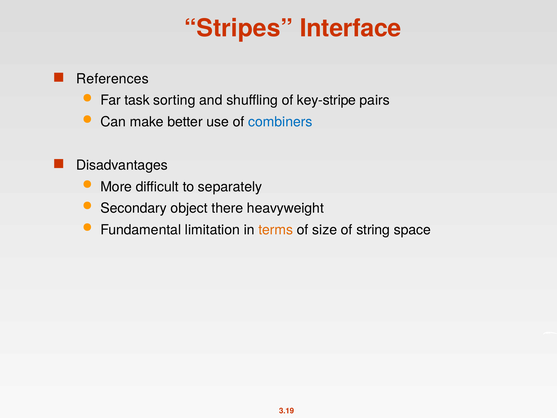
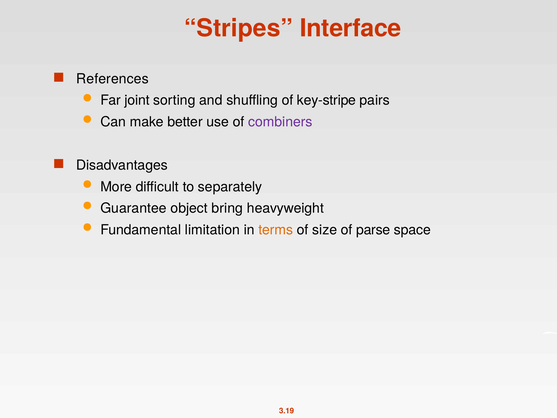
task: task -> joint
combiners colour: blue -> purple
Secondary: Secondary -> Guarantee
there: there -> bring
string: string -> parse
